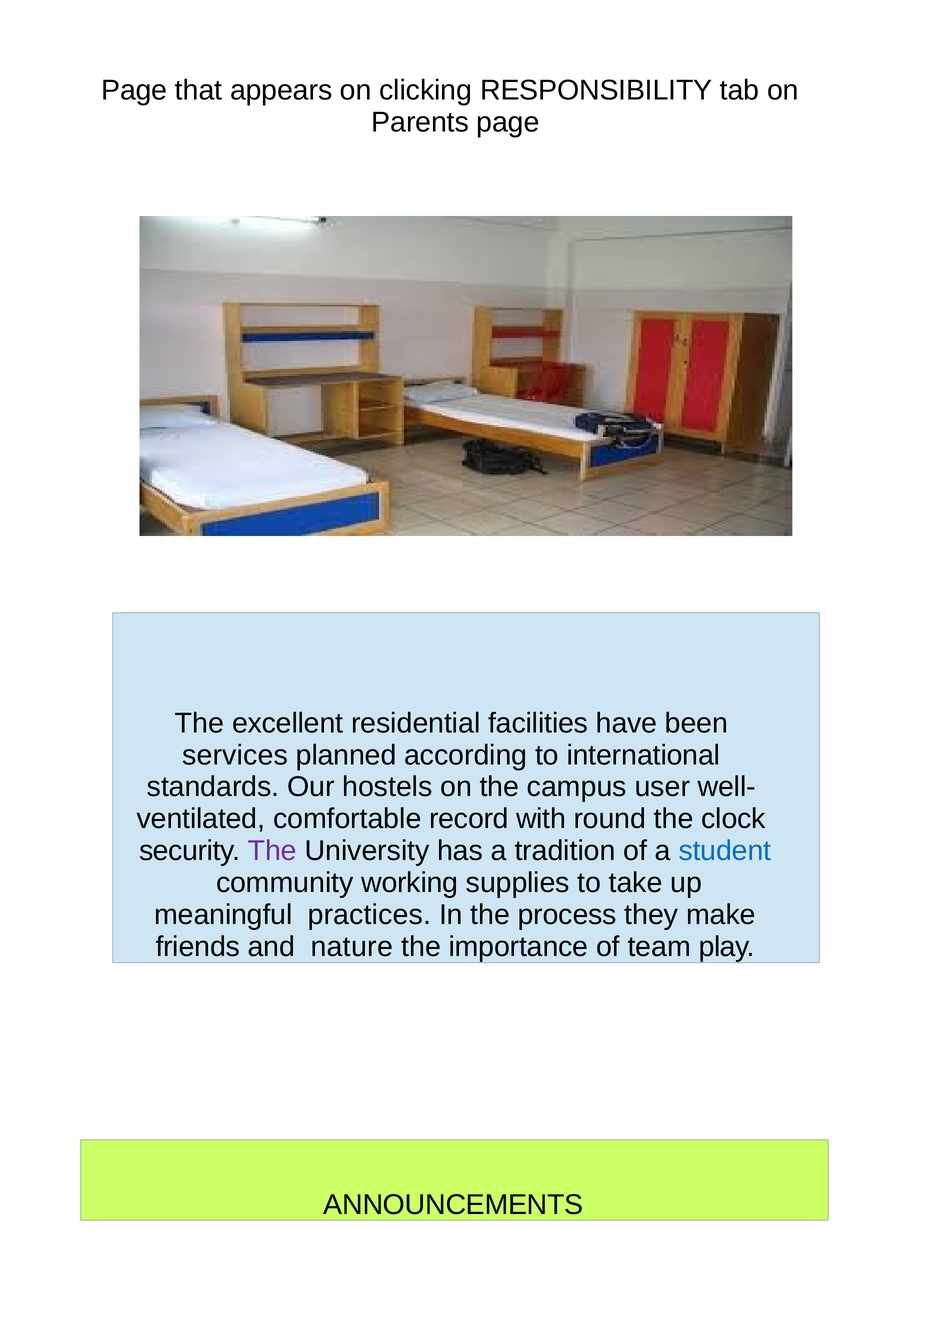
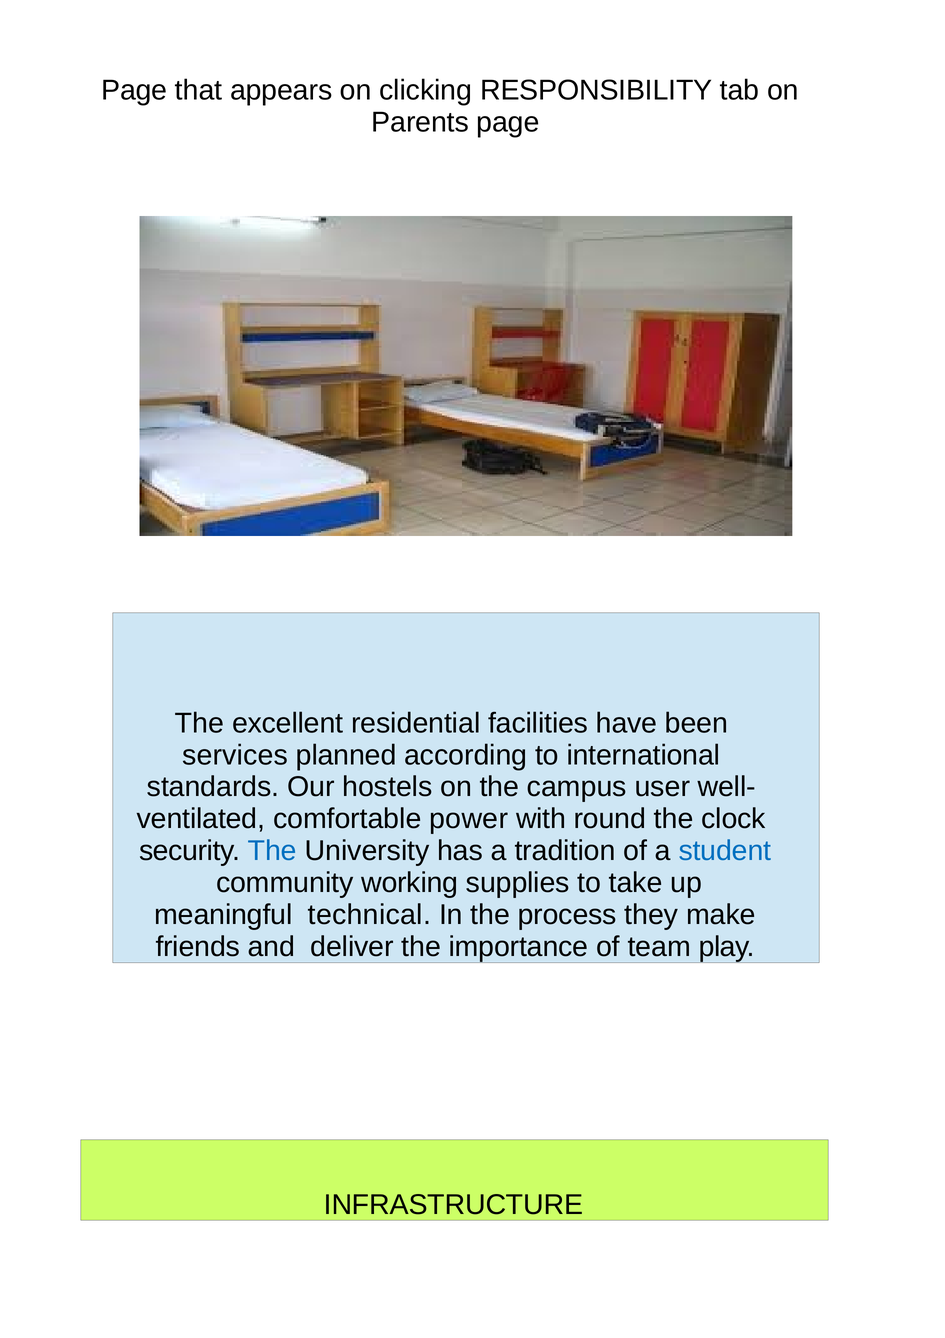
record: record -> power
The at (272, 850) colour: purple -> blue
practices: practices -> technical
nature: nature -> deliver
ANNOUNCEMENTS: ANNOUNCEMENTS -> INFRASTRUCTURE
